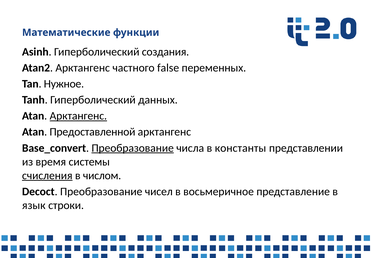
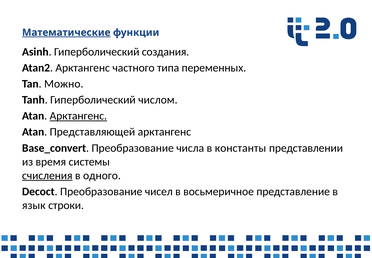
Математические underline: none -> present
false: false -> типа
Нужное: Нужное -> Можно
данных: данных -> числом
Предоставленной: Предоставленной -> Представляющей
Преобразование at (133, 148) underline: present -> none
числом: числом -> одного
